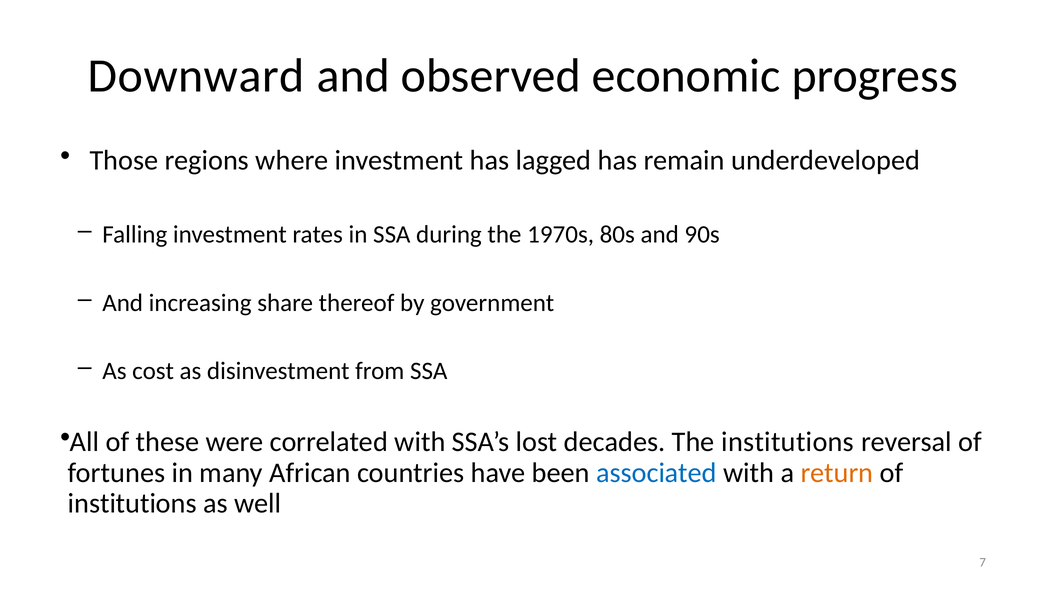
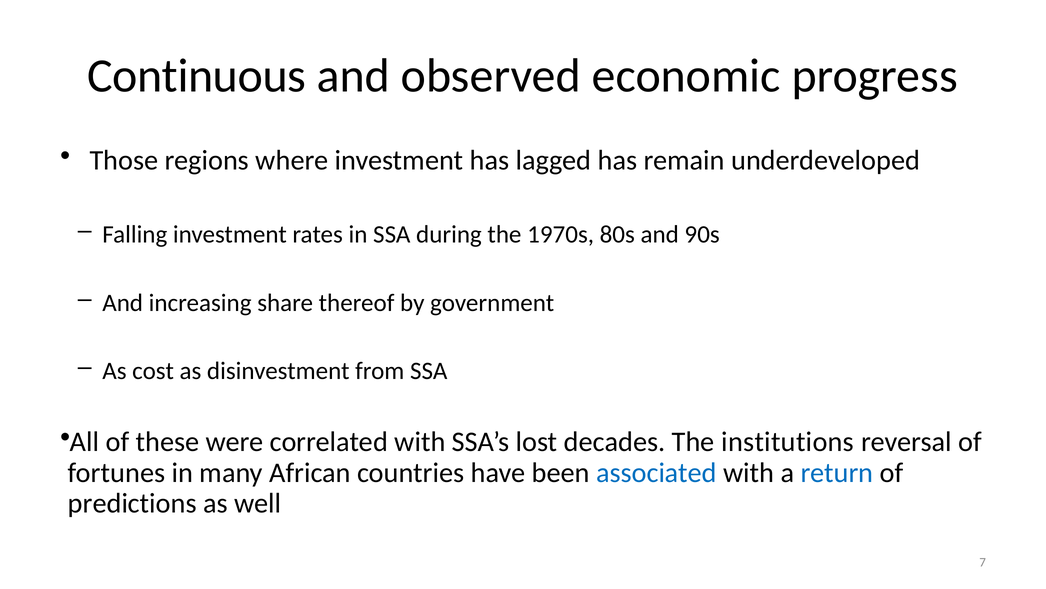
Downward: Downward -> Continuous
return colour: orange -> blue
institutions at (132, 503): institutions -> predictions
